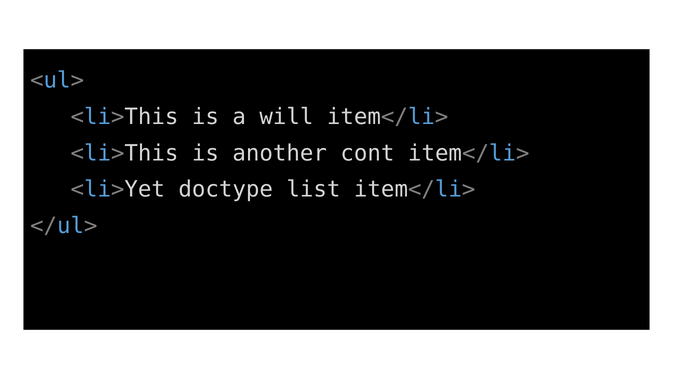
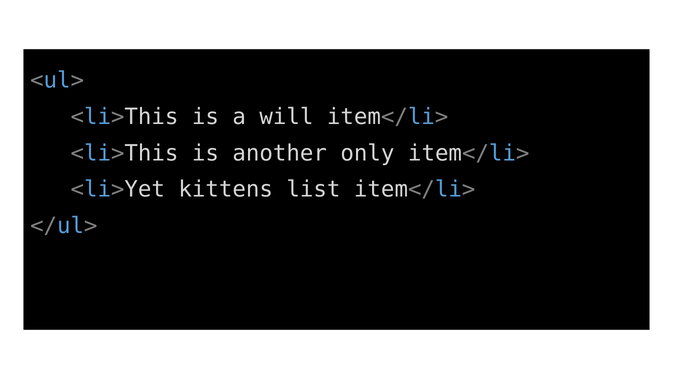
cont: cont -> only
doctype: doctype -> kittens
